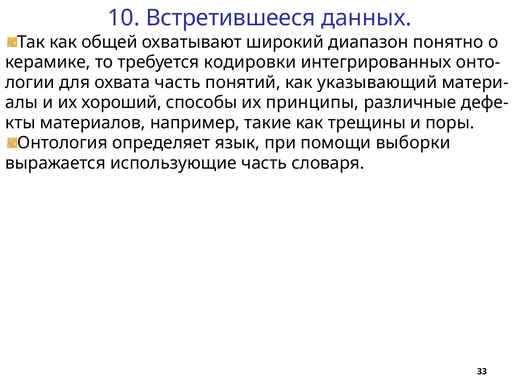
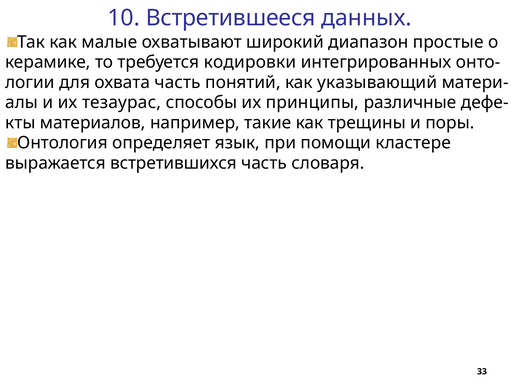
общей: общей -> малые
понятно: понятно -> простые
хороший: хороший -> тезаурас
выборки: выборки -> кластере
использующие: использующие -> встретившихся
